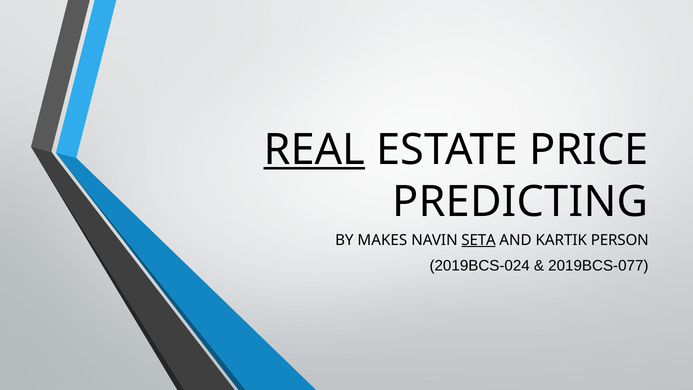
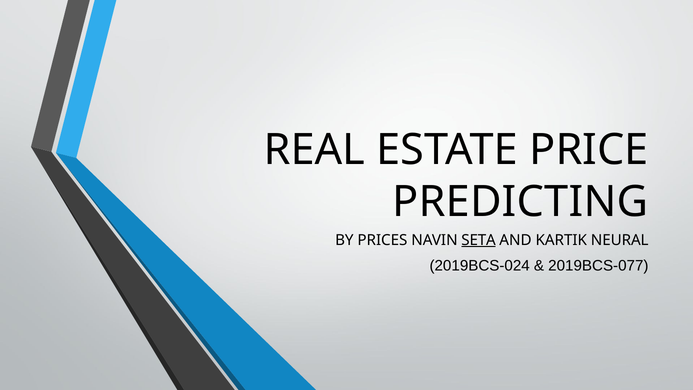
REAL underline: present -> none
MAKES: MAKES -> PRICES
PERSON: PERSON -> NEURAL
